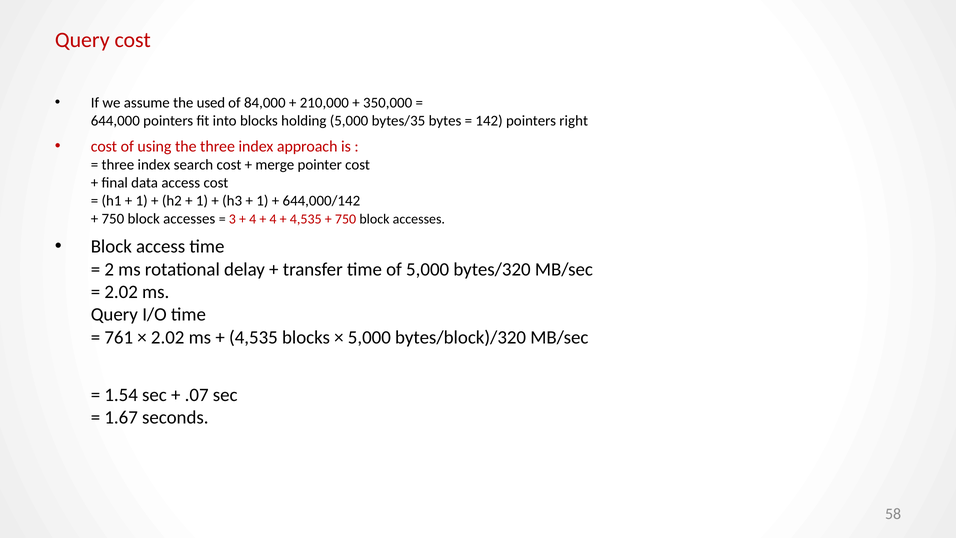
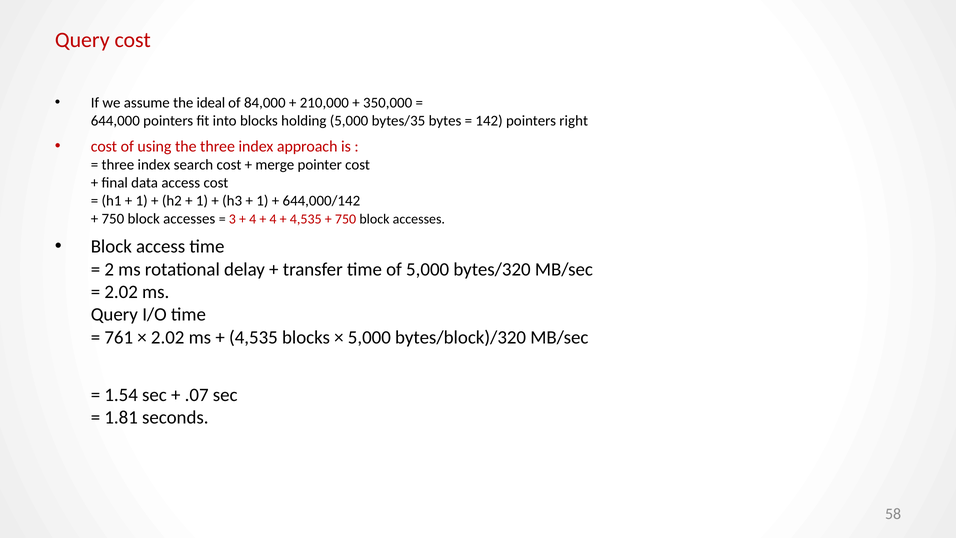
used: used -> ideal
1.67: 1.67 -> 1.81
